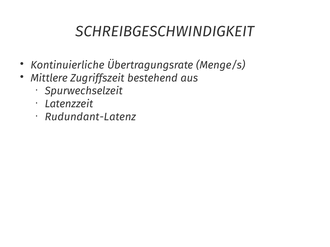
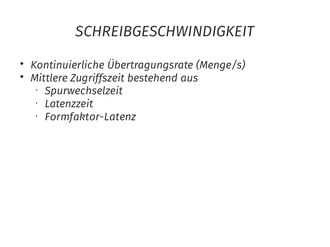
Rudundant-Latenz: Rudundant-Latenz -> Formfaktor-Latenz
